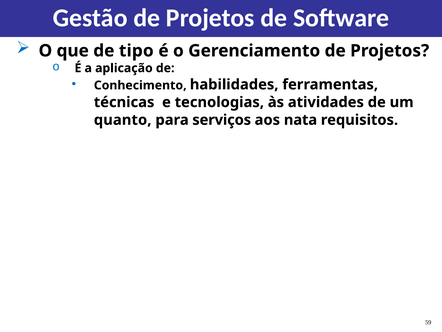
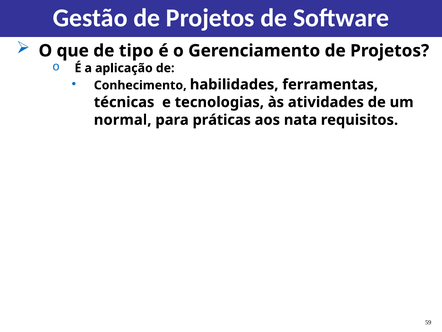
quanto: quanto -> normal
serviços: serviços -> práticas
